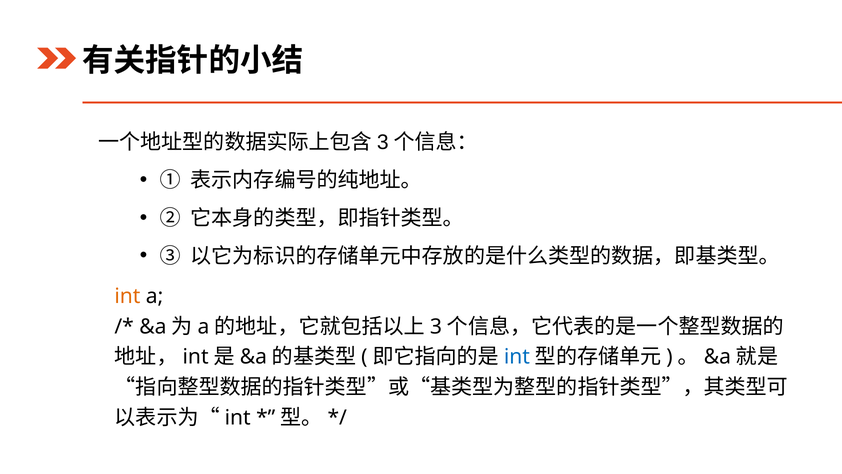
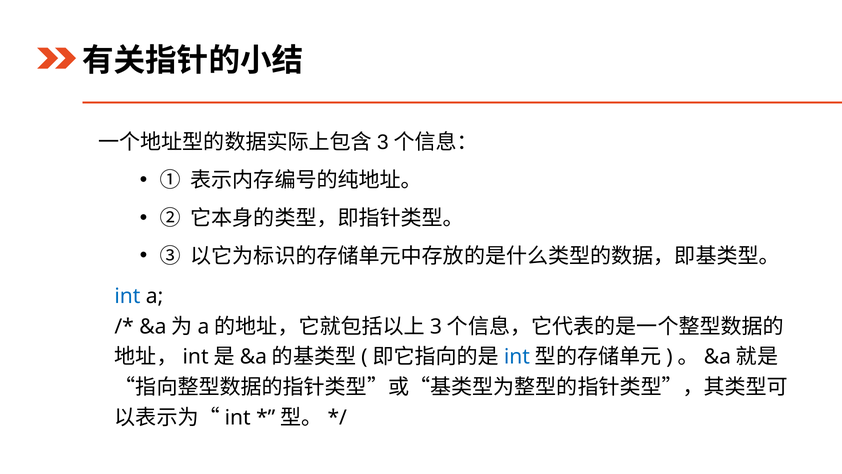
int at (127, 296) colour: orange -> blue
